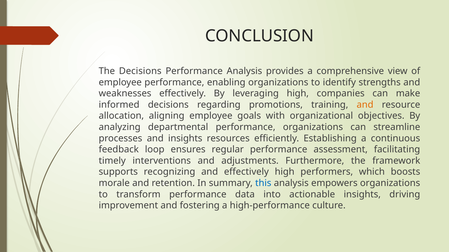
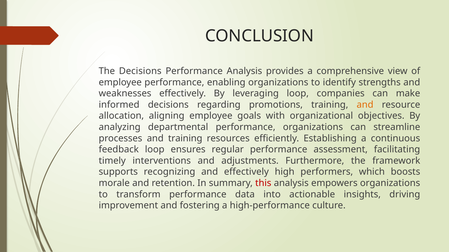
leveraging high: high -> loop
and insights: insights -> training
this colour: blue -> red
